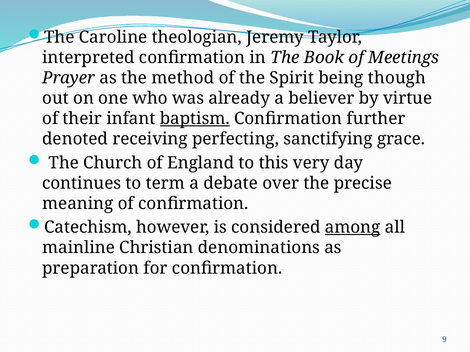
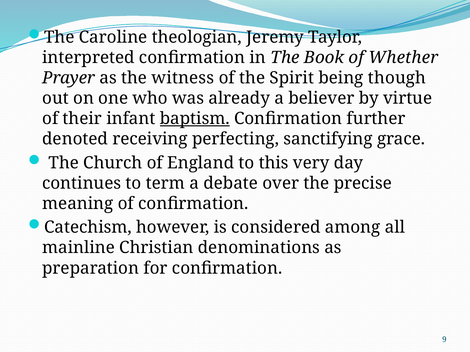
Meetings: Meetings -> Whether
method: method -> witness
among underline: present -> none
